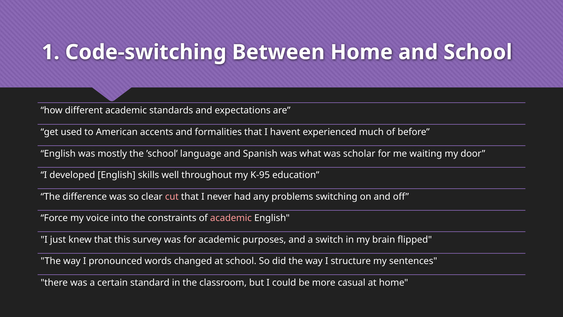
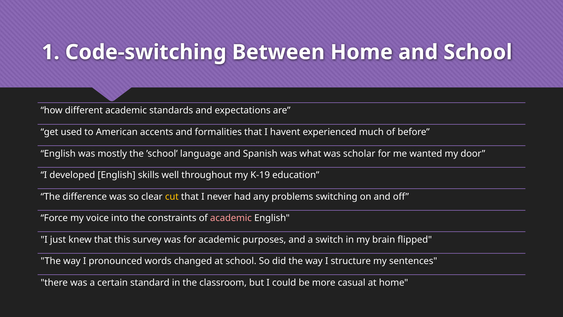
waiting: waiting -> wanted
K-95: K-95 -> K-19
cut colour: pink -> yellow
